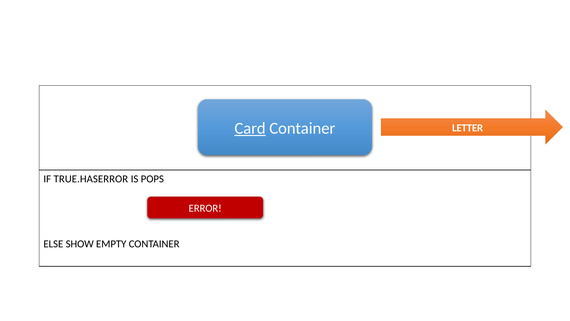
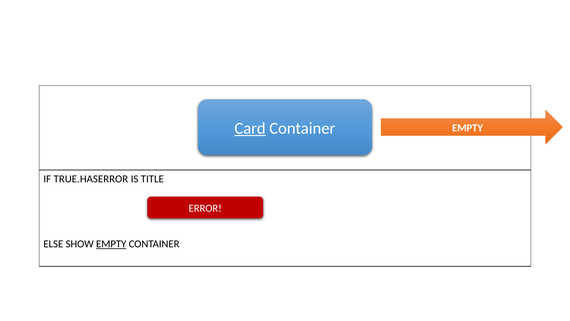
Container LETTER: LETTER -> EMPTY
POPS: POPS -> TITLE
EMPTY at (111, 244) underline: none -> present
